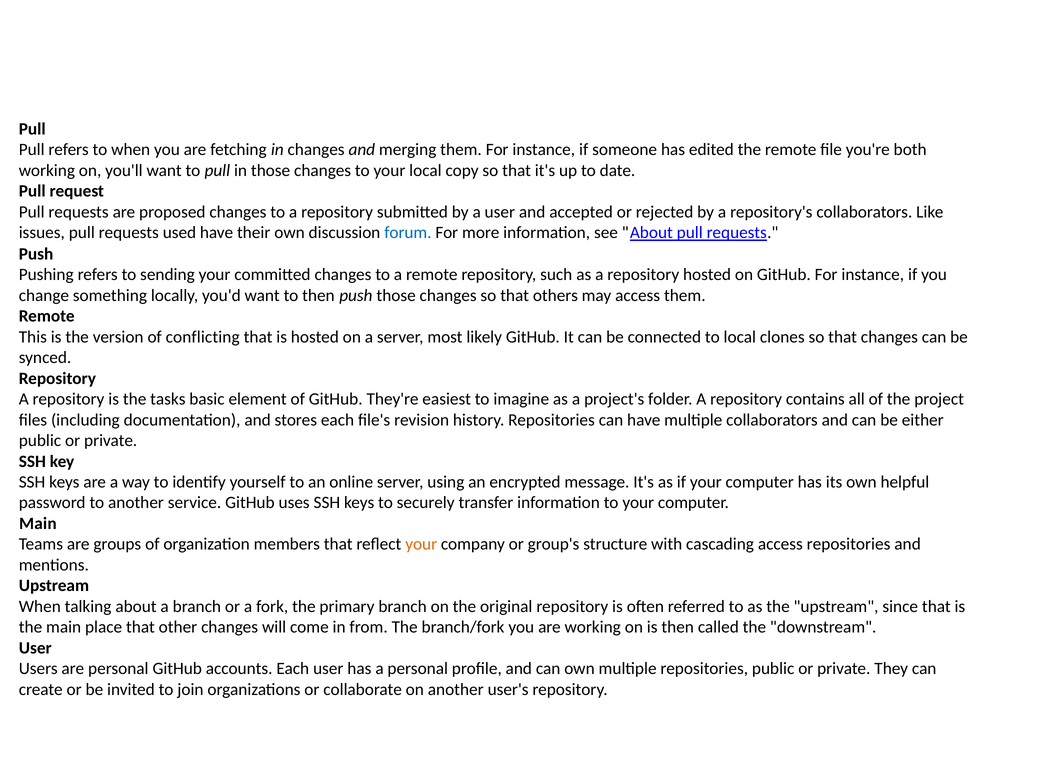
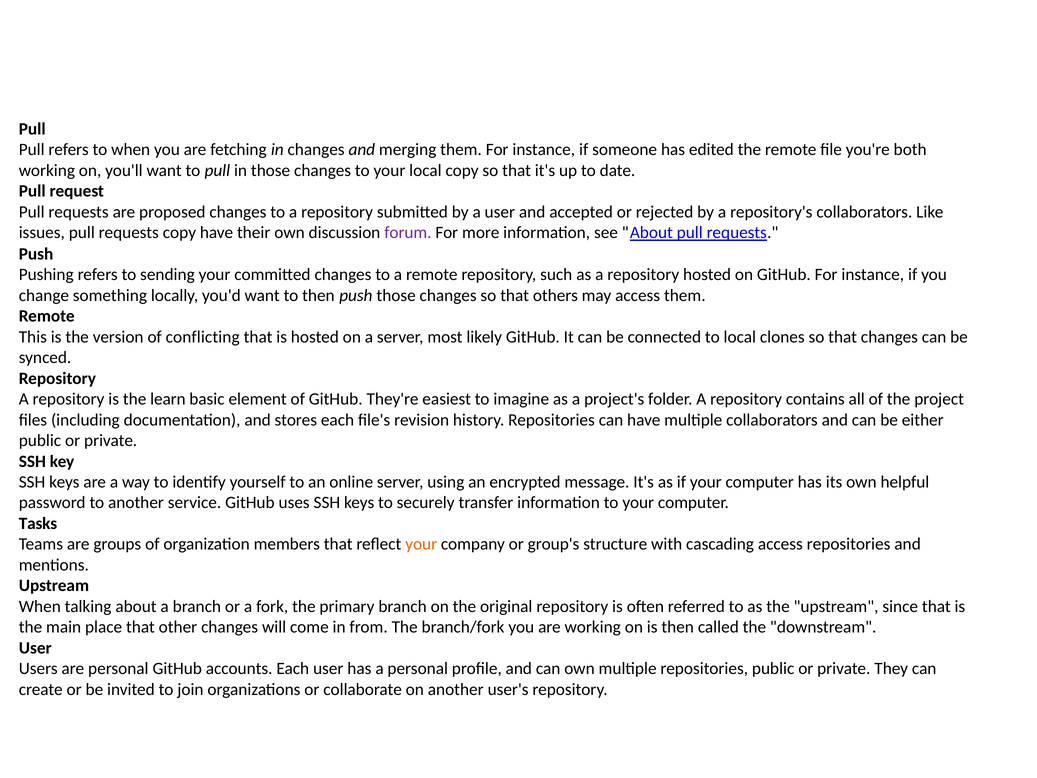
requests used: used -> copy
forum colour: blue -> purple
tasks: tasks -> learn
Main at (38, 523): Main -> Tasks
